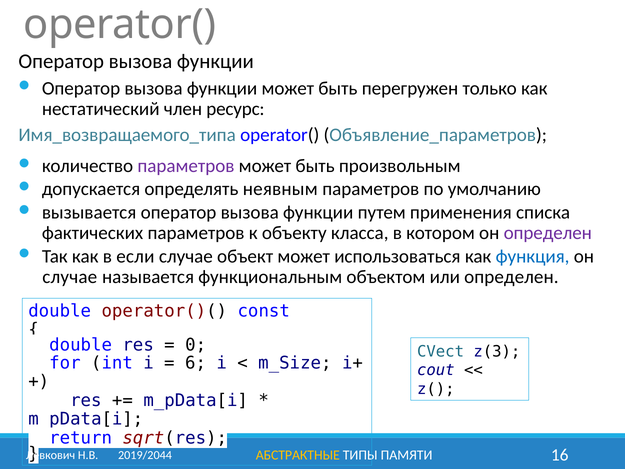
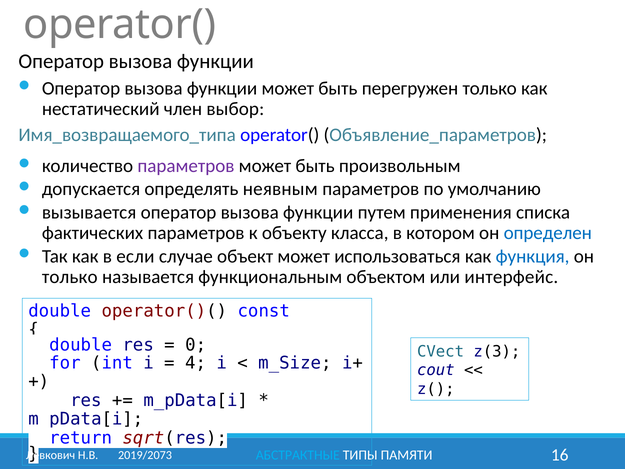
ресурс: ресурс -> выбор
определен at (548, 233) colour: purple -> blue
случае at (70, 277): случае -> только
или определен: определен -> интерфейс
6: 6 -> 4
АБСТРАКТНЫЕ colour: yellow -> light blue
2019/2044: 2019/2044 -> 2019/2073
